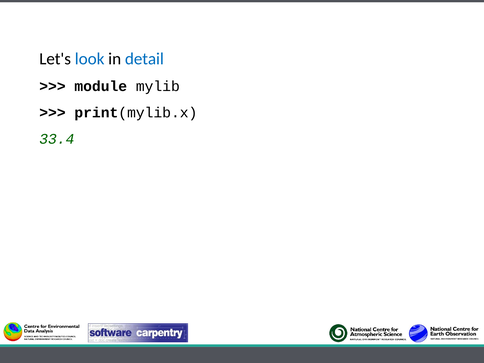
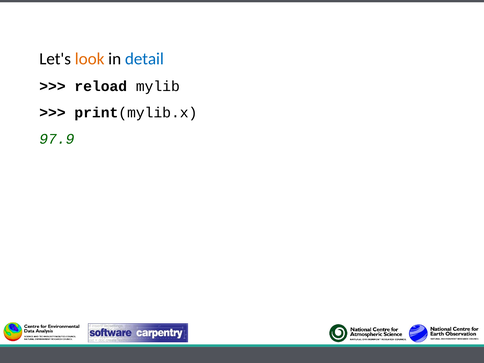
look colour: blue -> orange
module: module -> reload
33.4: 33.4 -> 97.9
